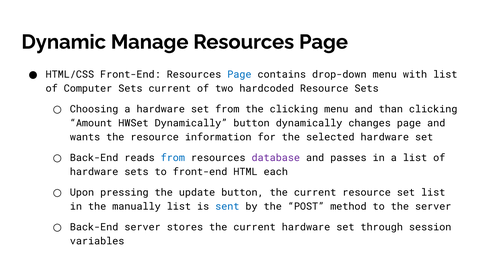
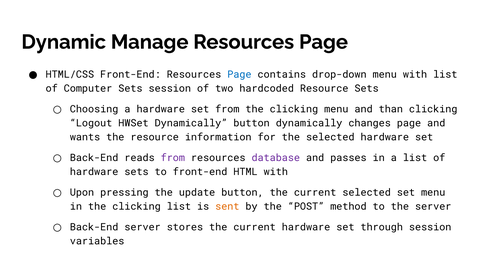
Sets current: current -> session
Amount: Amount -> Logout
from at (173, 158) colour: blue -> purple
HTML each: each -> with
current resource: resource -> selected
set list: list -> menu
in the manually: manually -> clicking
sent colour: blue -> orange
